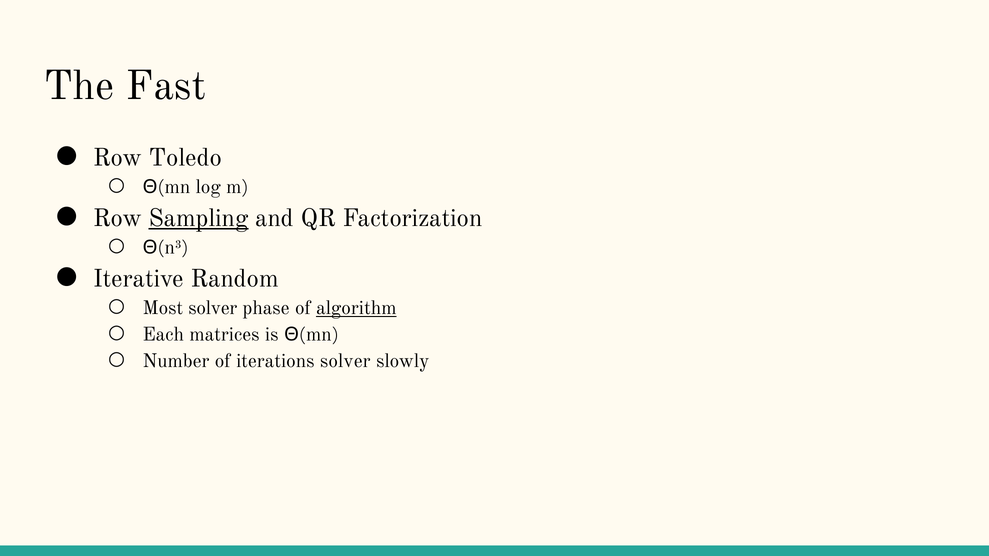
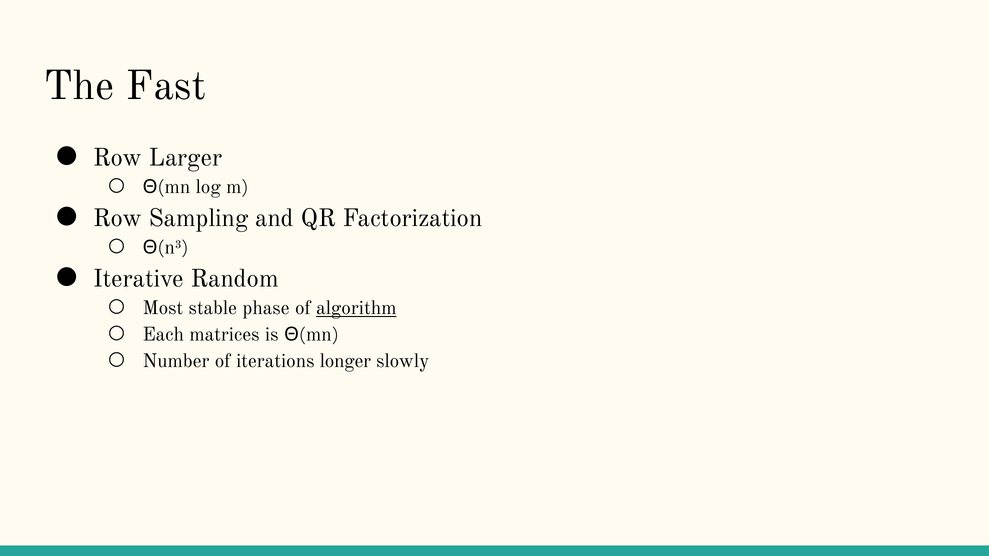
Toledo: Toledo -> Larger
Sampling underline: present -> none
Most solver: solver -> stable
iterations solver: solver -> longer
